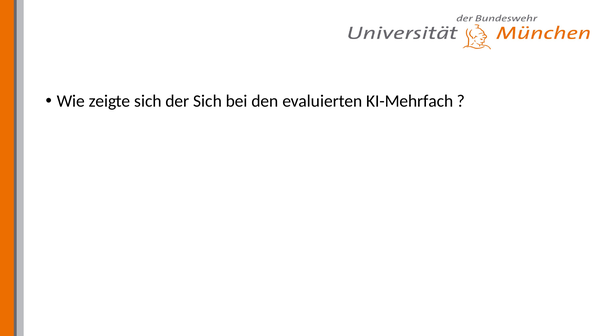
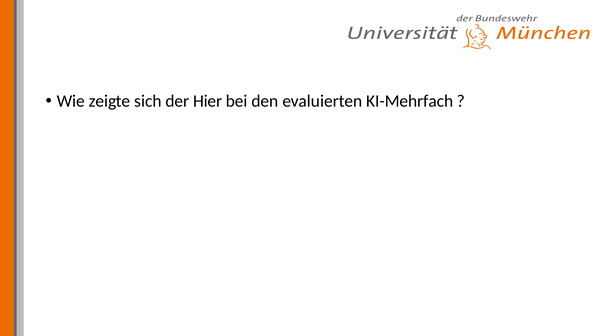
der Sich: Sich -> Hier
